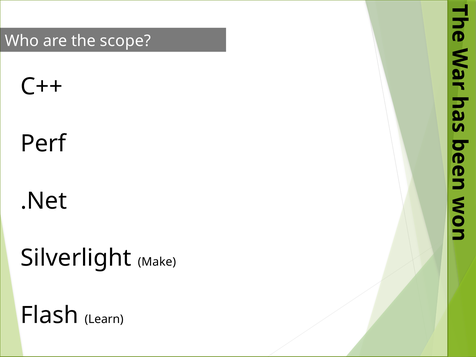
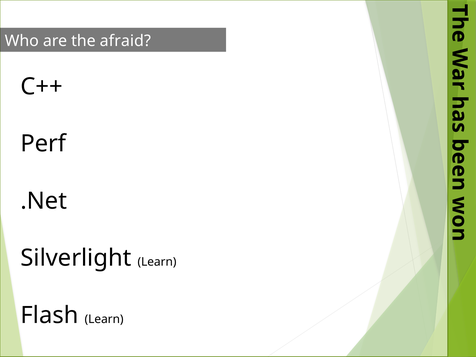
scope: scope -> afraid
Silverlight Make: Make -> Learn
